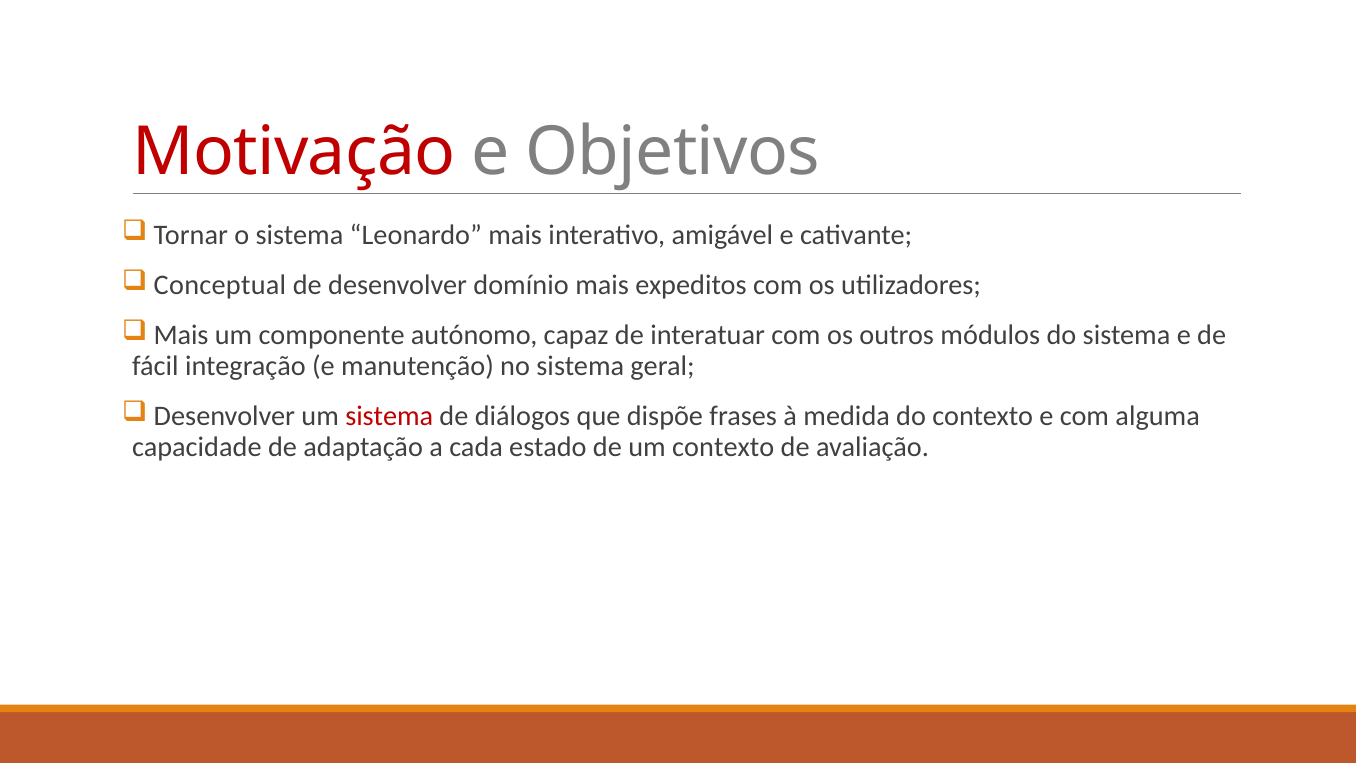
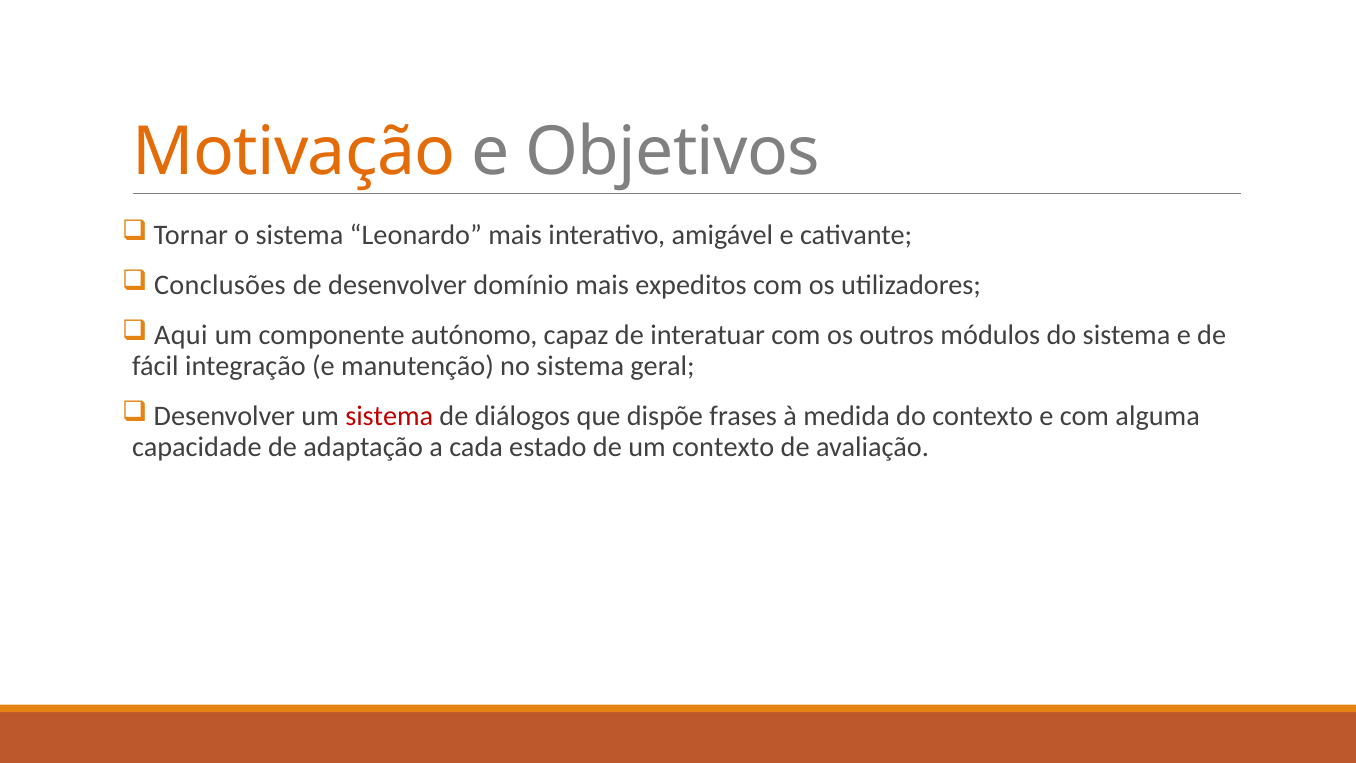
Motivação colour: red -> orange
Conceptual: Conceptual -> Conclusões
Mais at (181, 335): Mais -> Aqui
